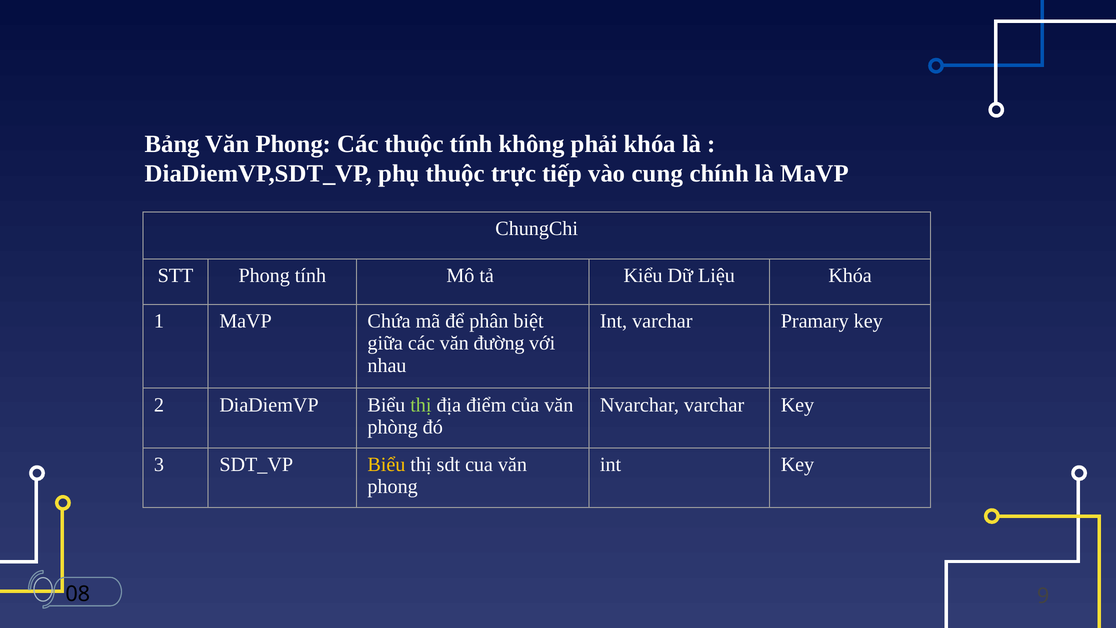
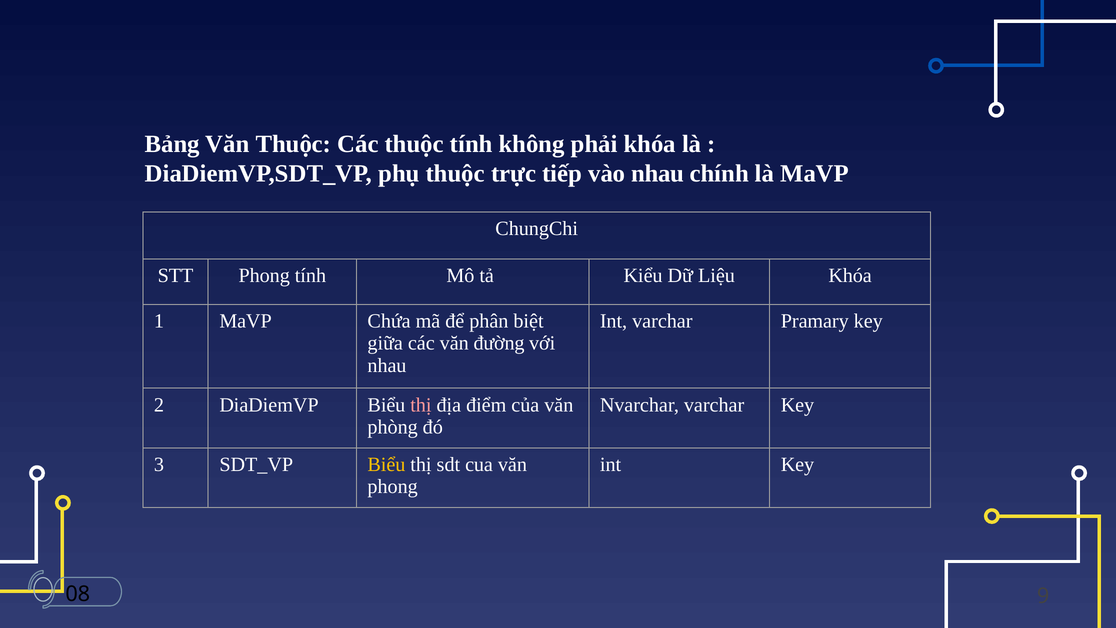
Bảng Văn Phong: Phong -> Thuộc
vào cung: cung -> nhau
thị at (421, 405) colour: light green -> pink
